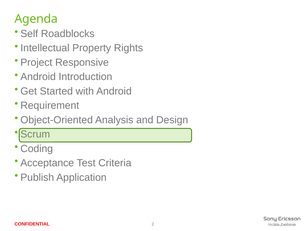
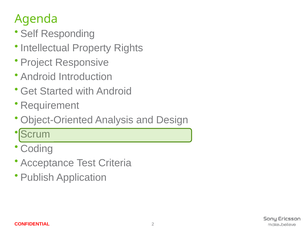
Roadblocks: Roadblocks -> Responding
